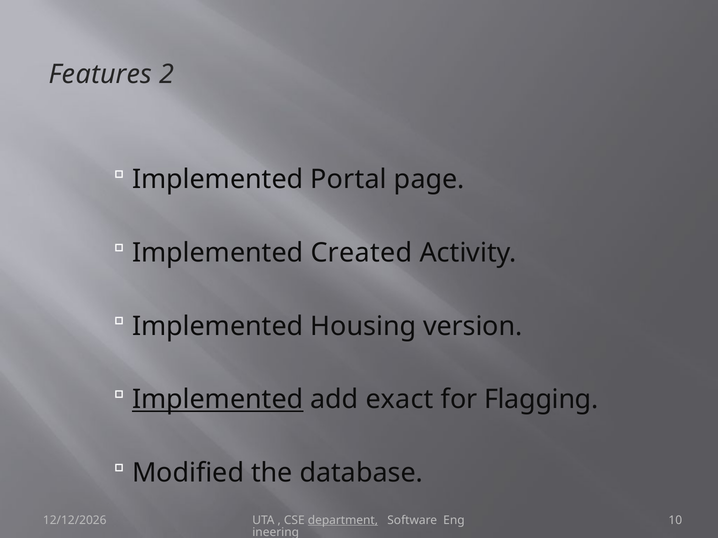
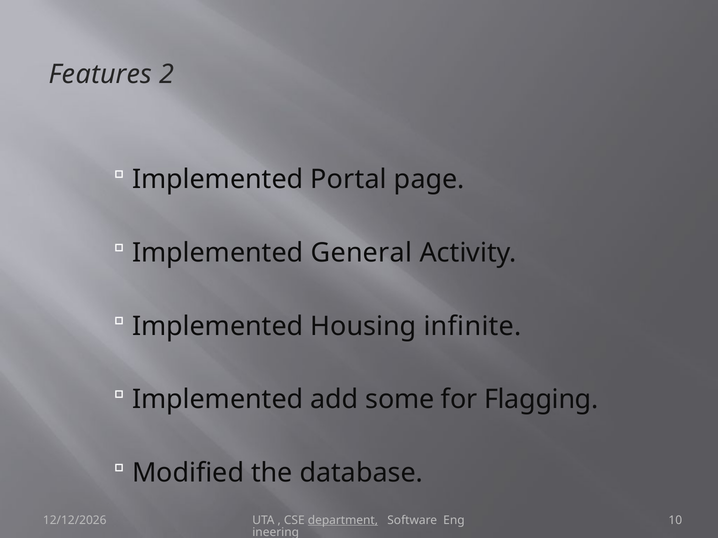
Created: Created -> General
version: version -> infinite
Implemented at (218, 400) underline: present -> none
exact: exact -> some
